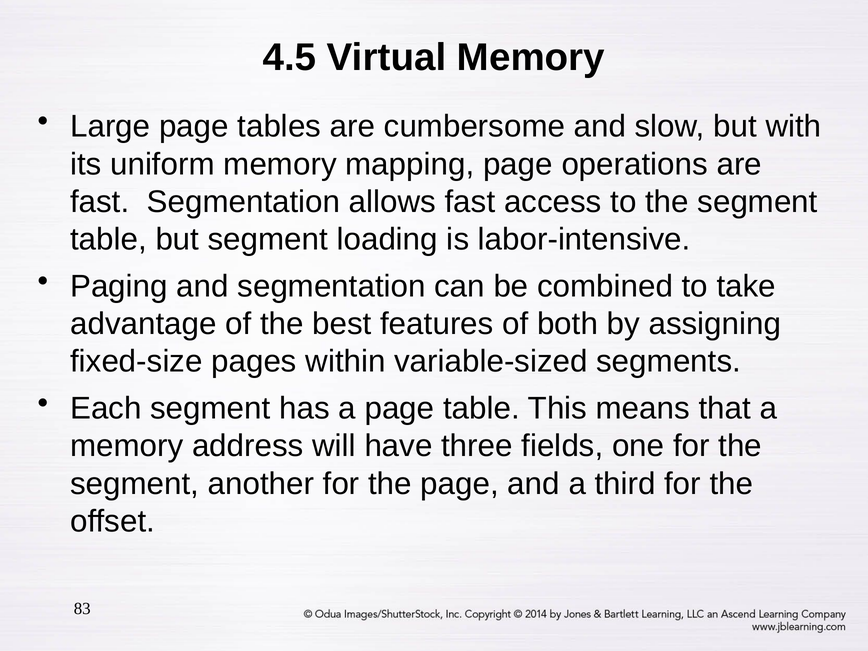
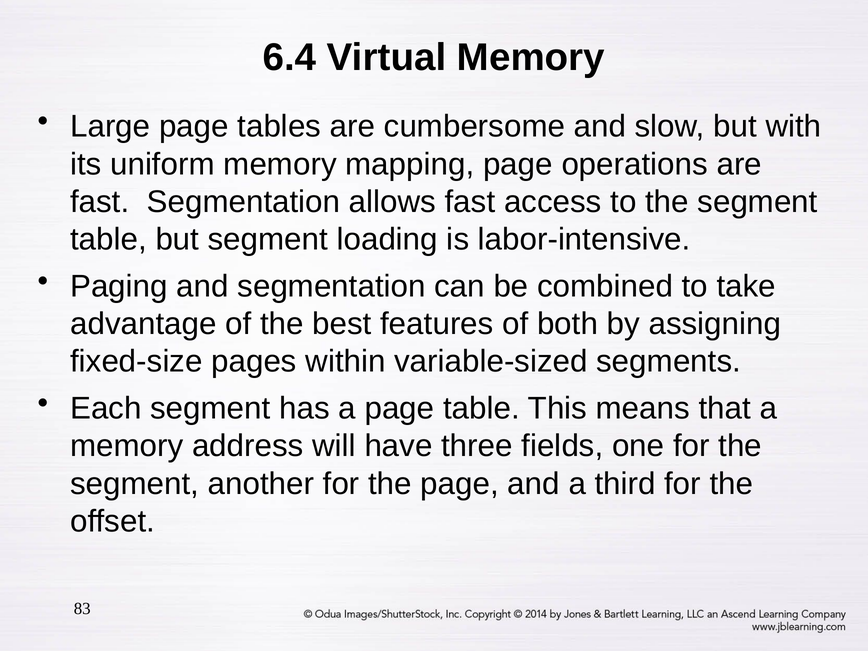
4.5: 4.5 -> 6.4
